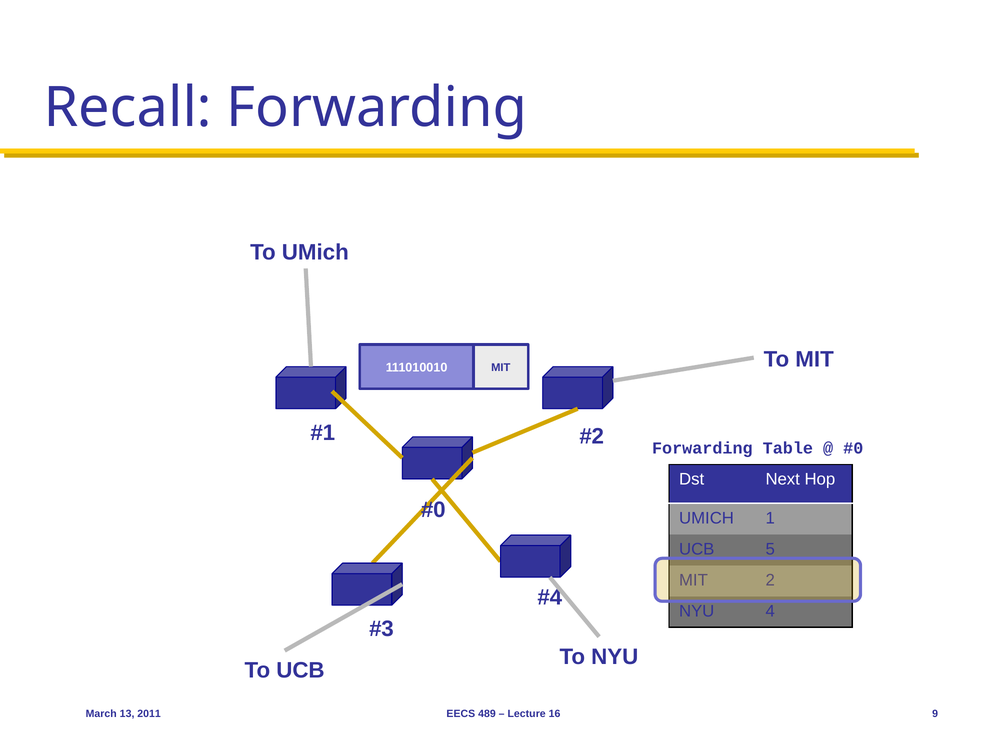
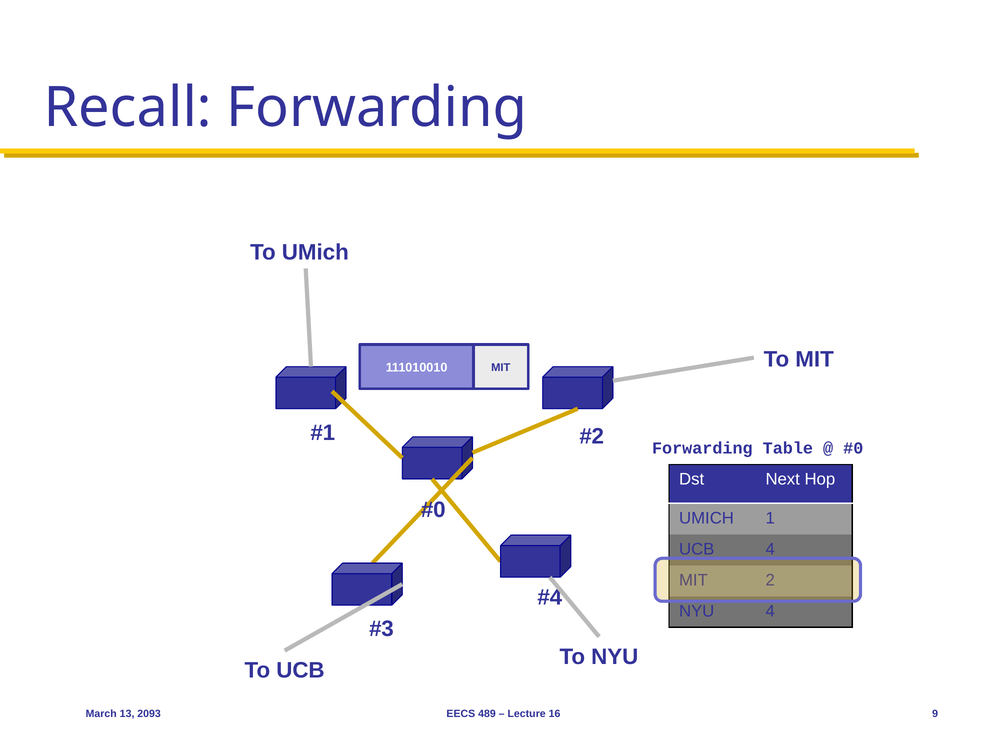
UCB 5: 5 -> 4
2011: 2011 -> 2093
